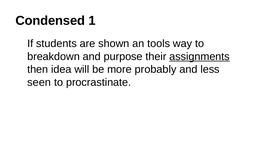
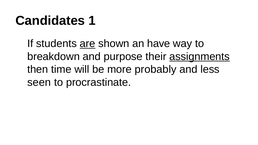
Condensed: Condensed -> Candidates
are underline: none -> present
tools: tools -> have
idea: idea -> time
